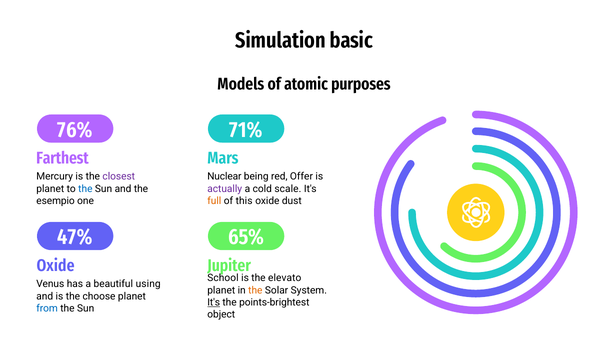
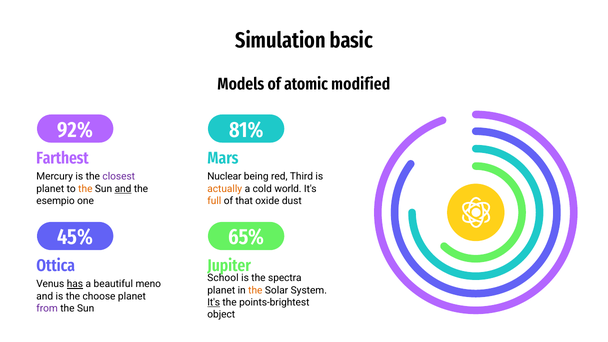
purposes: purposes -> modified
76%: 76% -> 92%
71%: 71% -> 81%
Offer: Offer -> Third
the at (85, 189) colour: blue -> orange
and at (123, 189) underline: none -> present
actually colour: purple -> orange
scale: scale -> world
this: this -> that
47%: 47% -> 45%
Oxide at (56, 266): Oxide -> Ottica
elevato: elevato -> spectra
has underline: none -> present
using: using -> meno
from colour: blue -> purple
